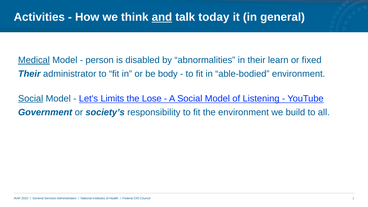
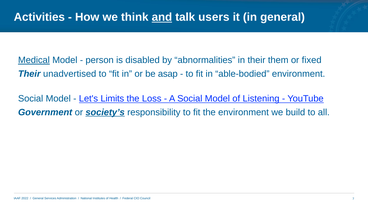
today: today -> users
learn: learn -> them
administrator: administrator -> unadvertised
body: body -> asap
Social at (31, 99) underline: present -> none
Lose: Lose -> Loss
society’s underline: none -> present
